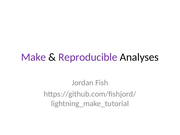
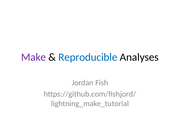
Reproducible colour: purple -> blue
